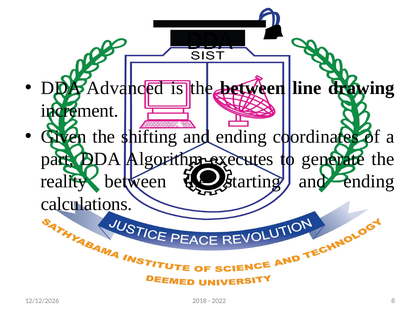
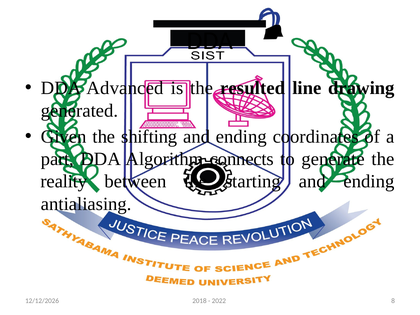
the between: between -> resulted
increment: increment -> generated
executes: executes -> connects
calculations: calculations -> antialiasing
